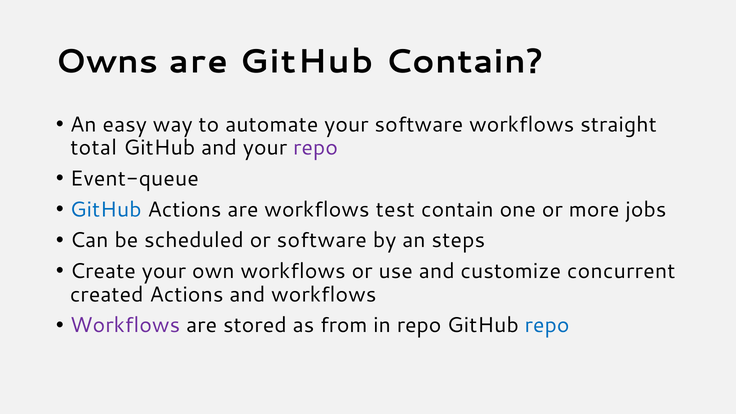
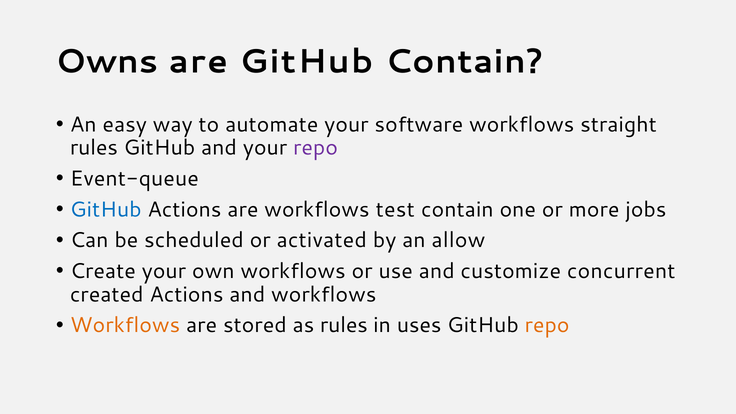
total at (94, 148): total -> rules
or software: software -> activated
steps: steps -> allow
Workflows at (125, 325) colour: purple -> orange
as from: from -> rules
in repo: repo -> uses
repo at (547, 325) colour: blue -> orange
